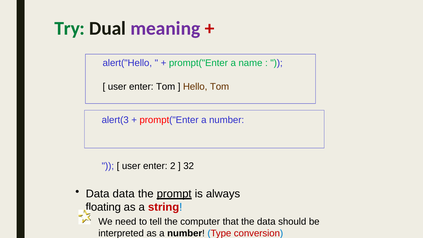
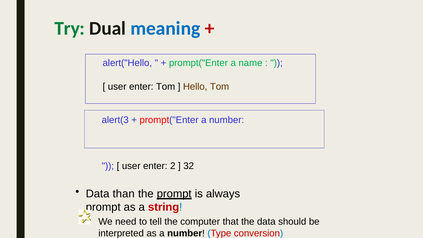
meaning colour: purple -> blue
Data data: data -> than
floating at (103, 207): floating -> prompt
